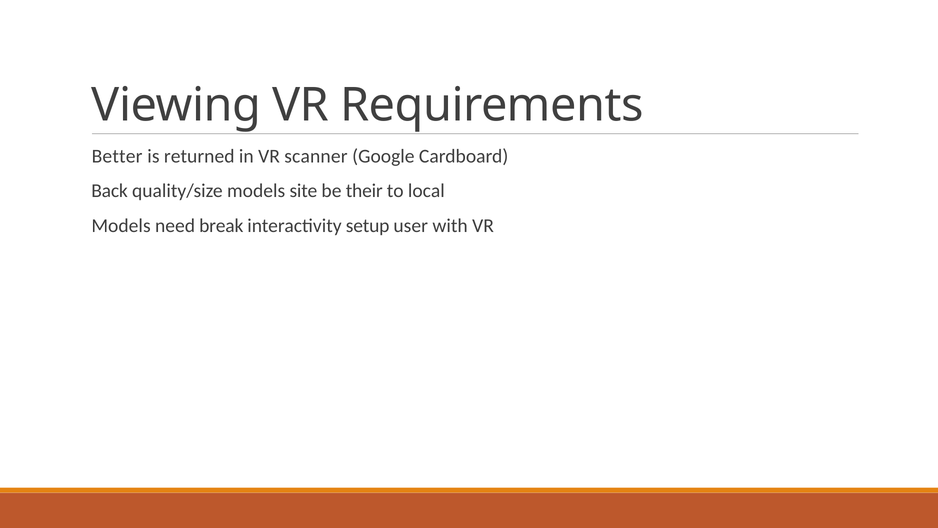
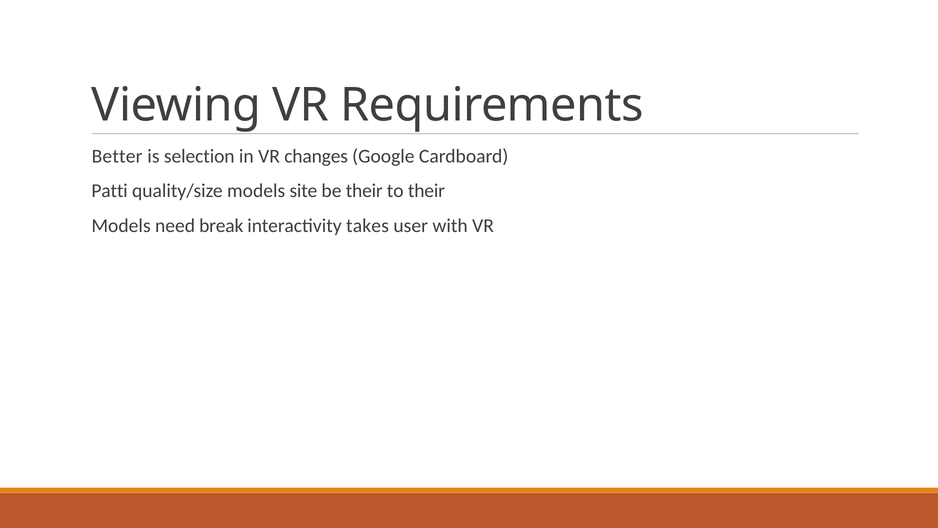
returned: returned -> selection
scanner: scanner -> changes
Back: Back -> Patti
to local: local -> their
setup: setup -> takes
